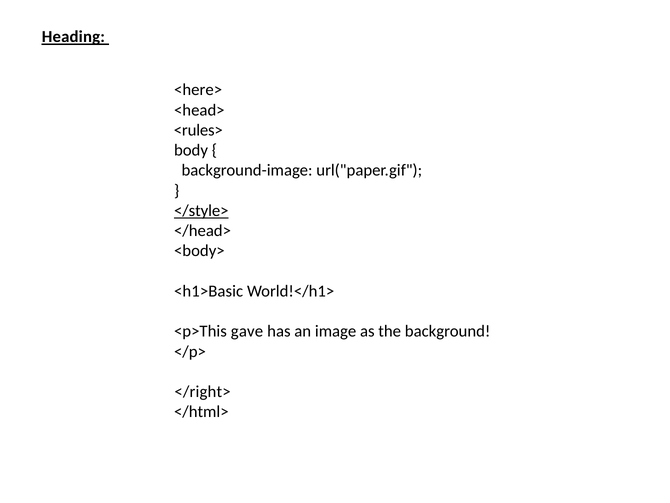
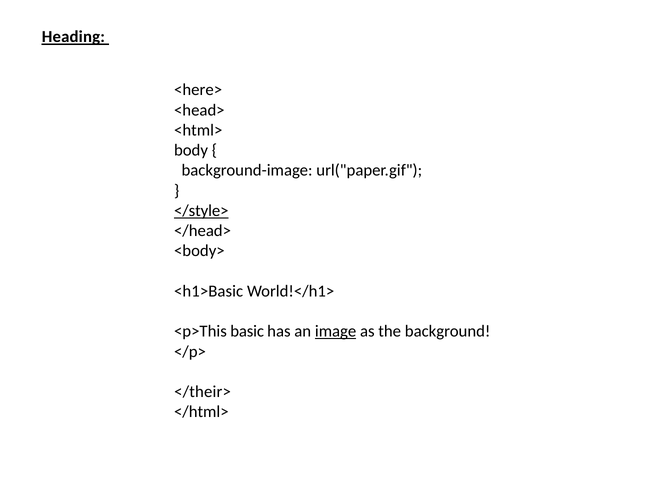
<rules>: <rules> -> <html>
gave: gave -> basic
image underline: none -> present
</right>: </right> -> </their>
